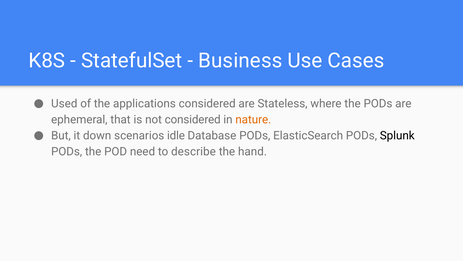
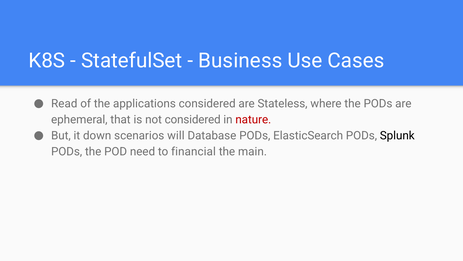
Used: Used -> Read
nature colour: orange -> red
idle: idle -> will
describe: describe -> financial
hand: hand -> main
